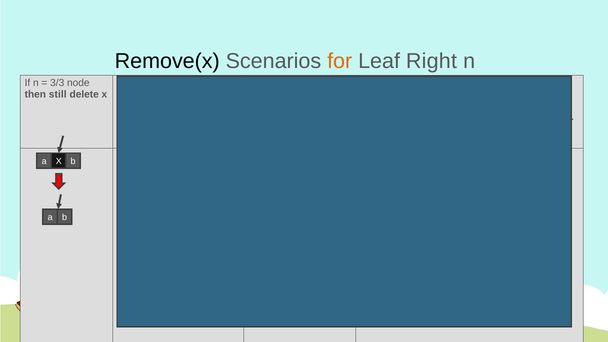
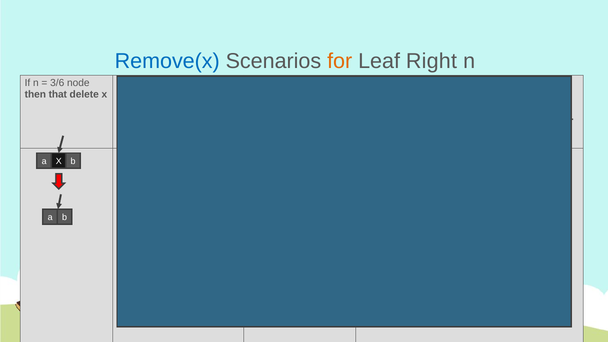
Remove(x colour: black -> blue
3/3: 3/3 -> 3/6
still: still -> that
